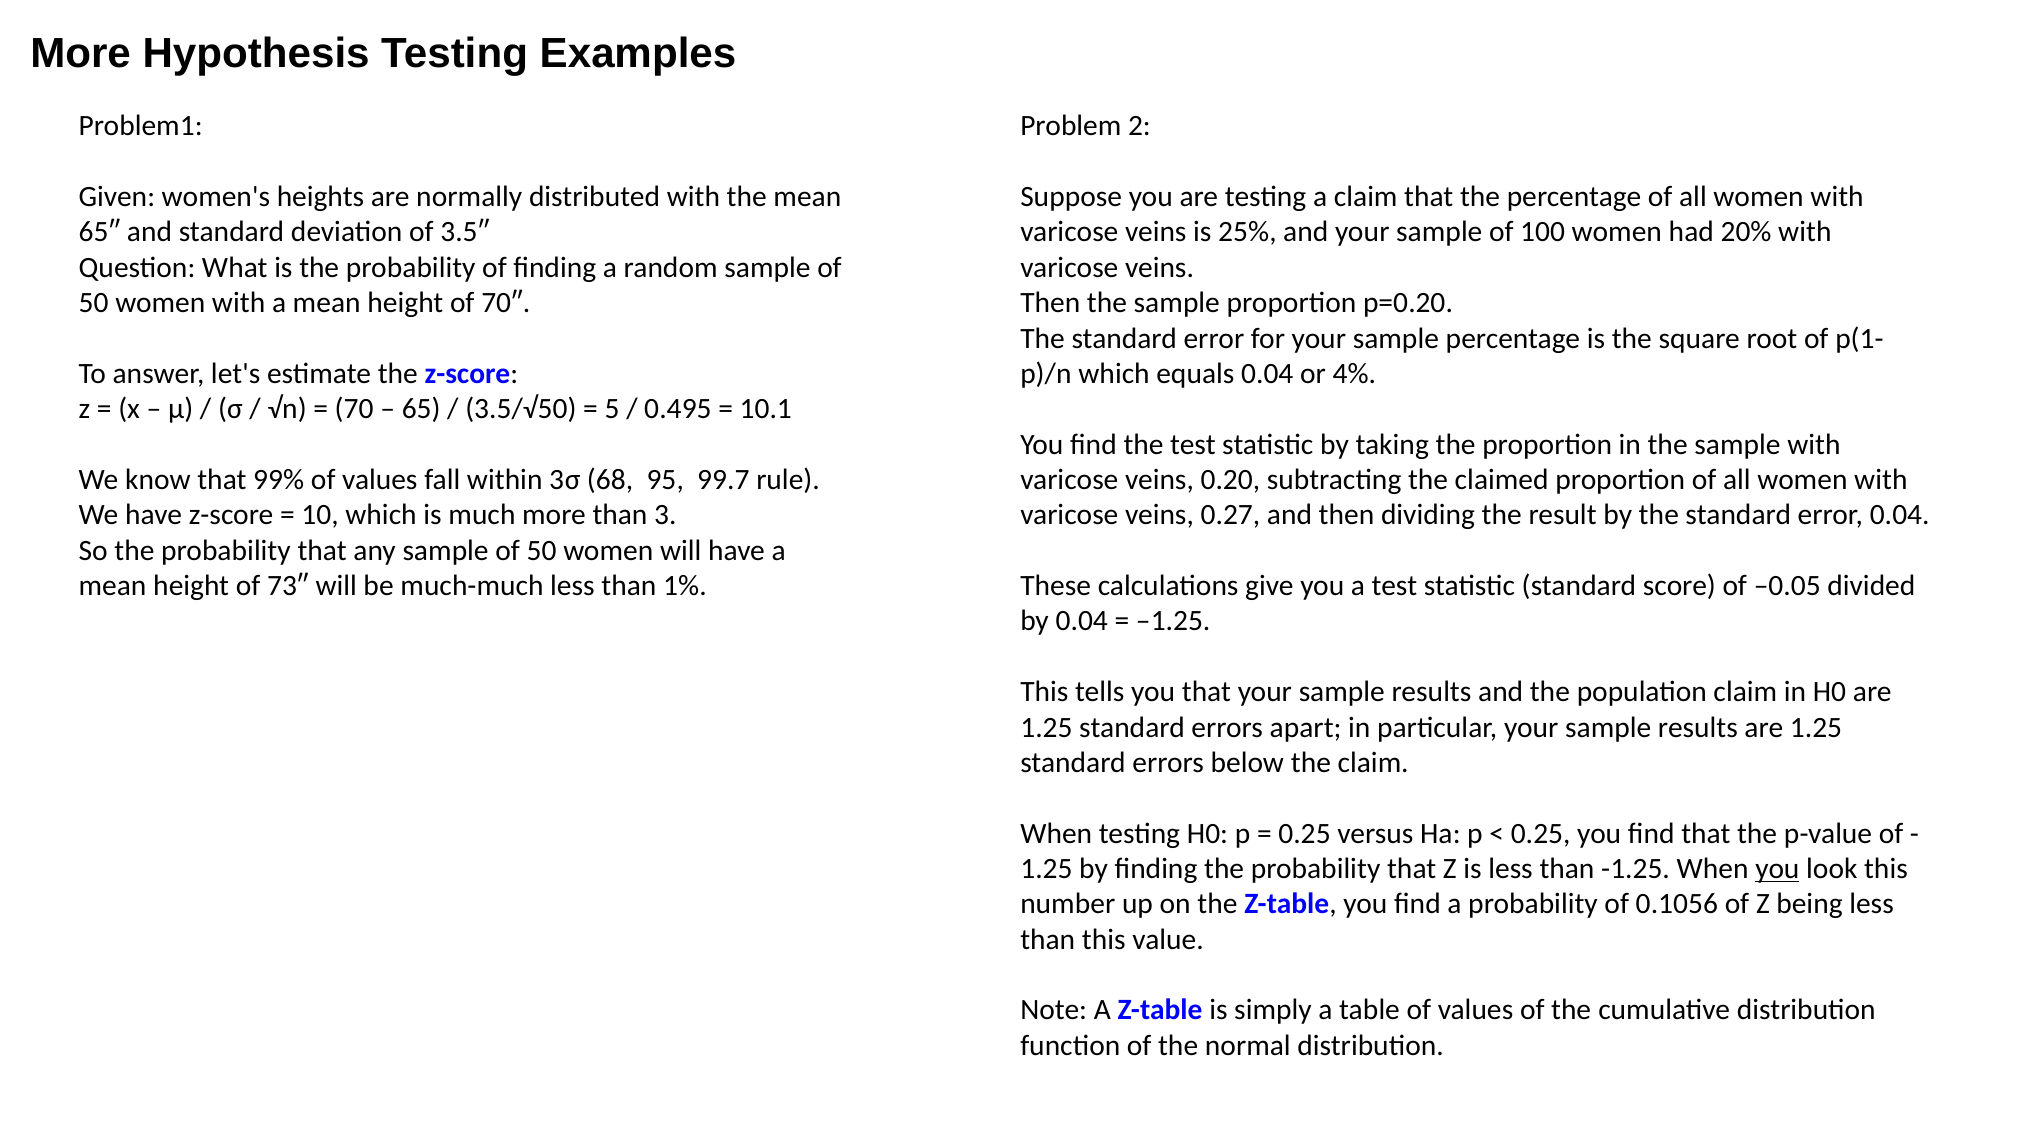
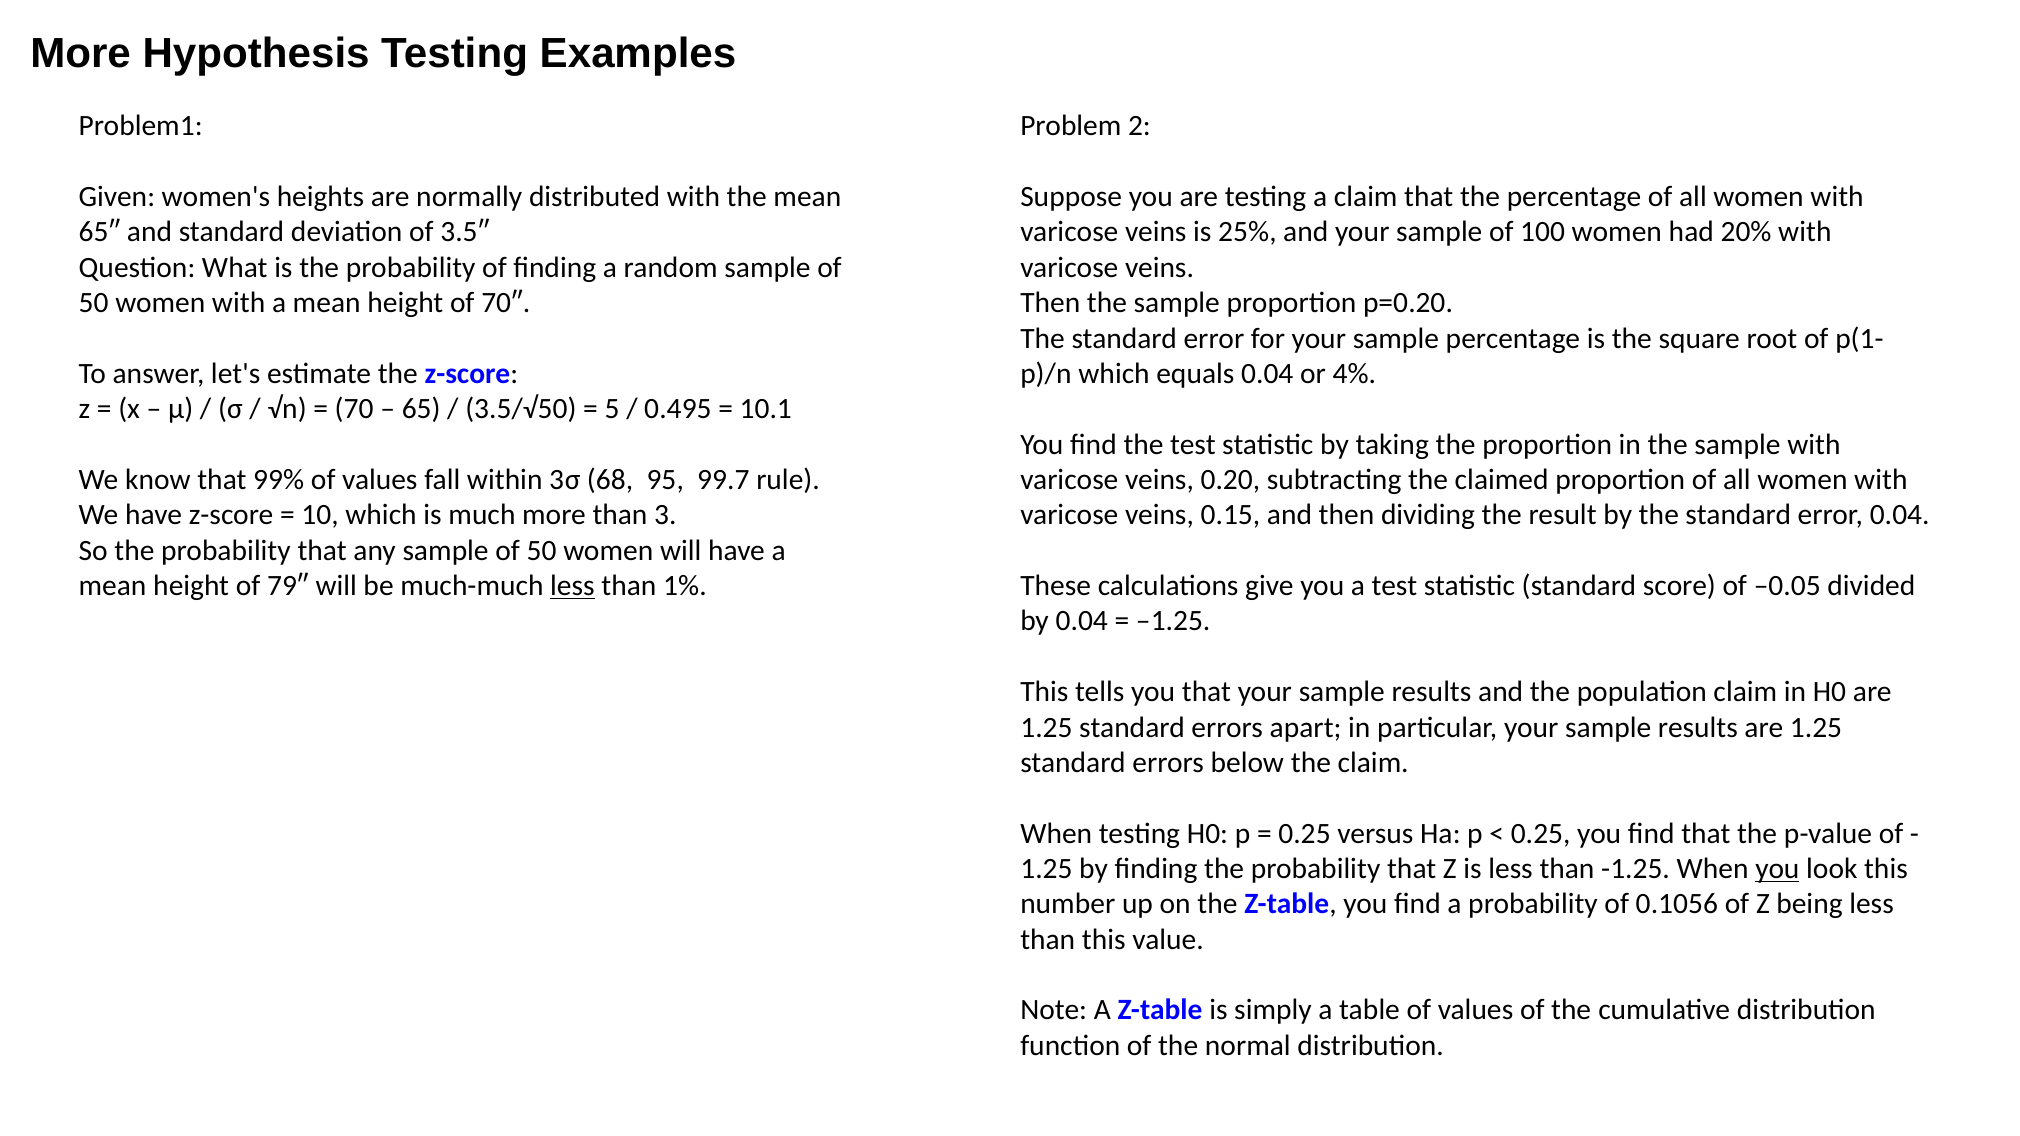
0.27: 0.27 -> 0.15
73″: 73″ -> 79″
less at (572, 586) underline: none -> present
